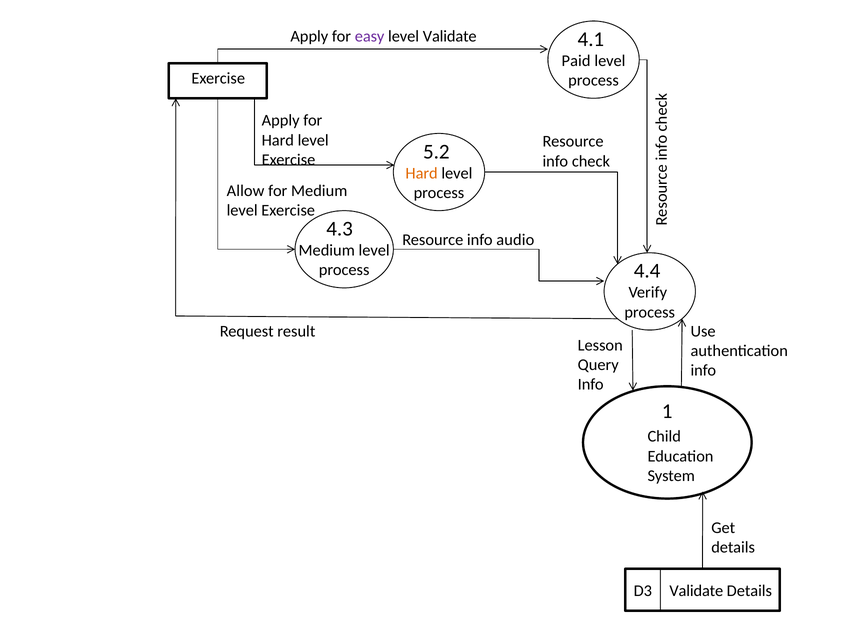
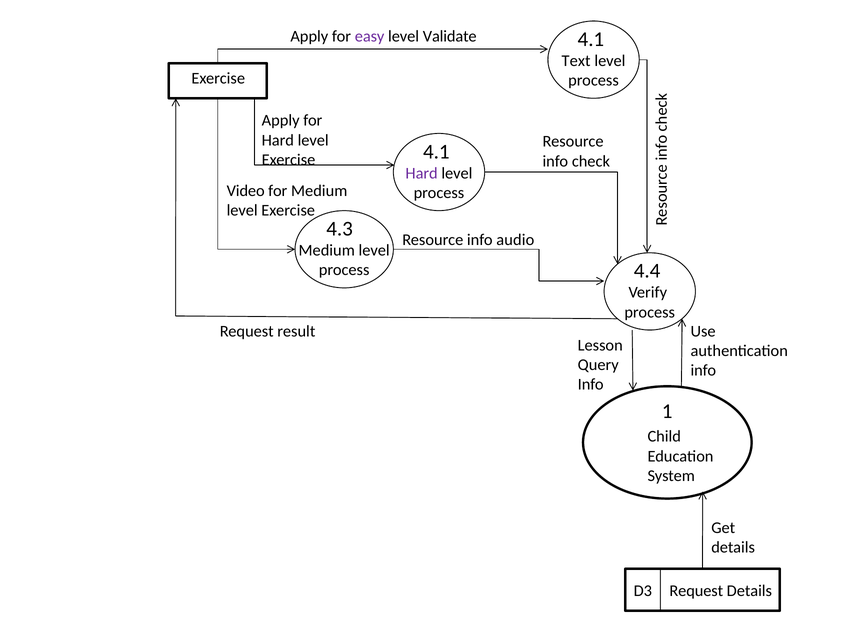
Paid: Paid -> Text
5.2 at (436, 152): 5.2 -> 4.1
Hard at (422, 173) colour: orange -> purple
Allow: Allow -> Video
Validate at (696, 591): Validate -> Request
